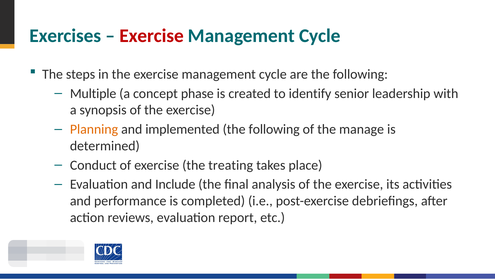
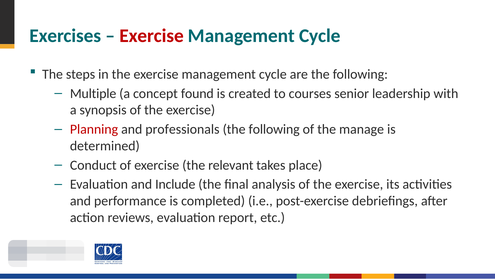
phase: phase -> found
identify: identify -> courses
Planning colour: orange -> red
implemented: implemented -> professionals
treating: treating -> relevant
